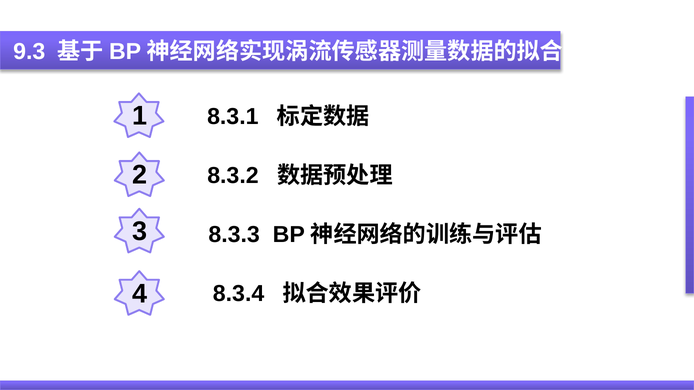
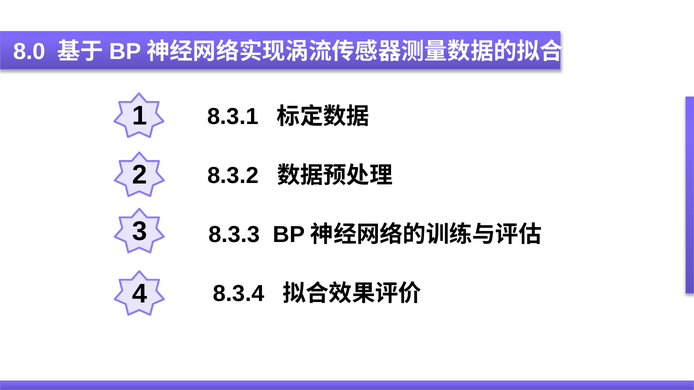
9.3: 9.3 -> 8.0
